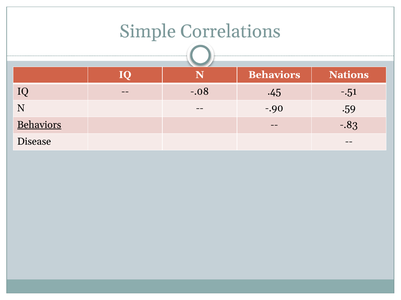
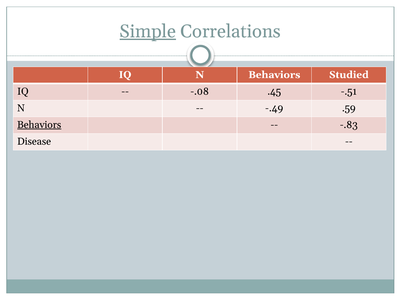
Simple underline: none -> present
Nations: Nations -> Studied
-.90: -.90 -> -.49
